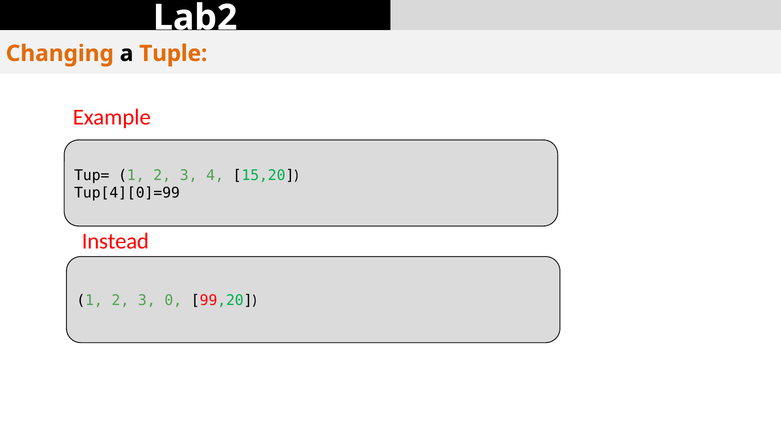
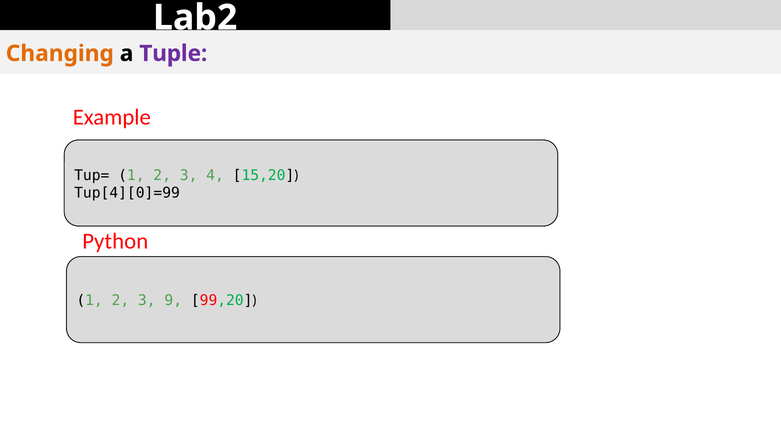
Tuple colour: orange -> purple
Instead: Instead -> Python
0: 0 -> 9
